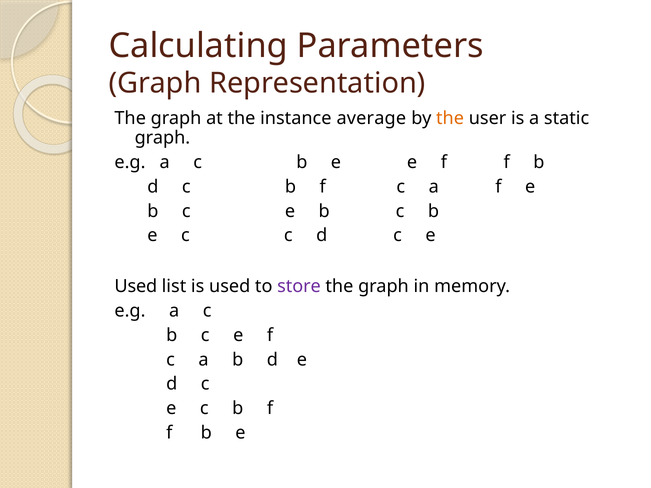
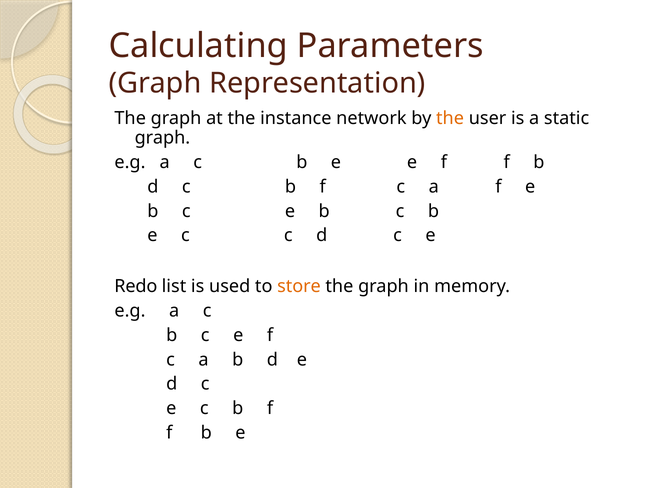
average: average -> network
Used at (136, 287): Used -> Redo
store colour: purple -> orange
